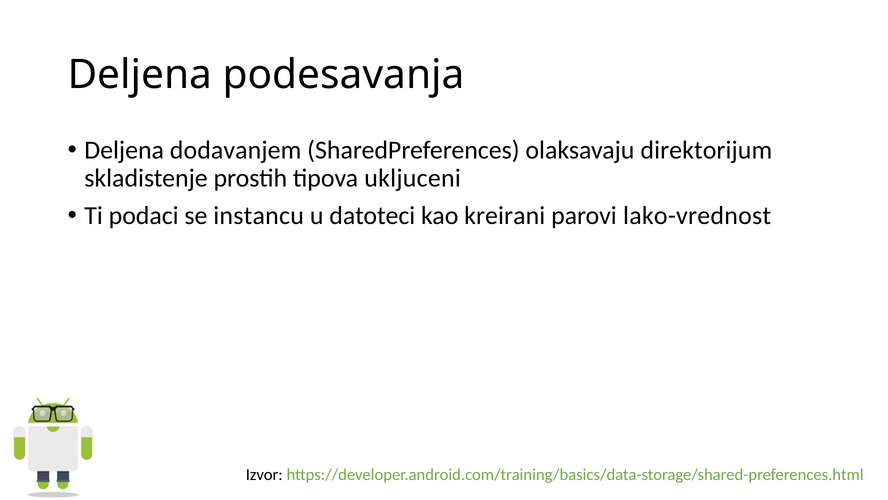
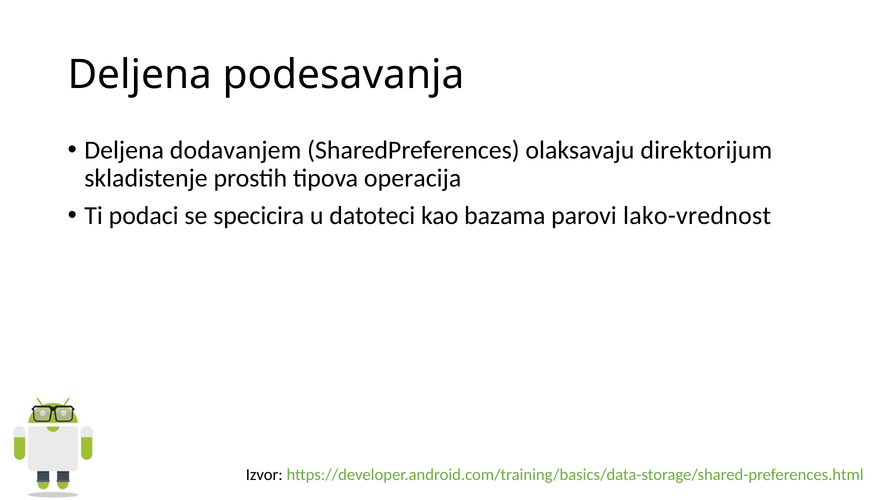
ukljuceni: ukljuceni -> operacija
instancu: instancu -> specicira
kreirani: kreirani -> bazama
